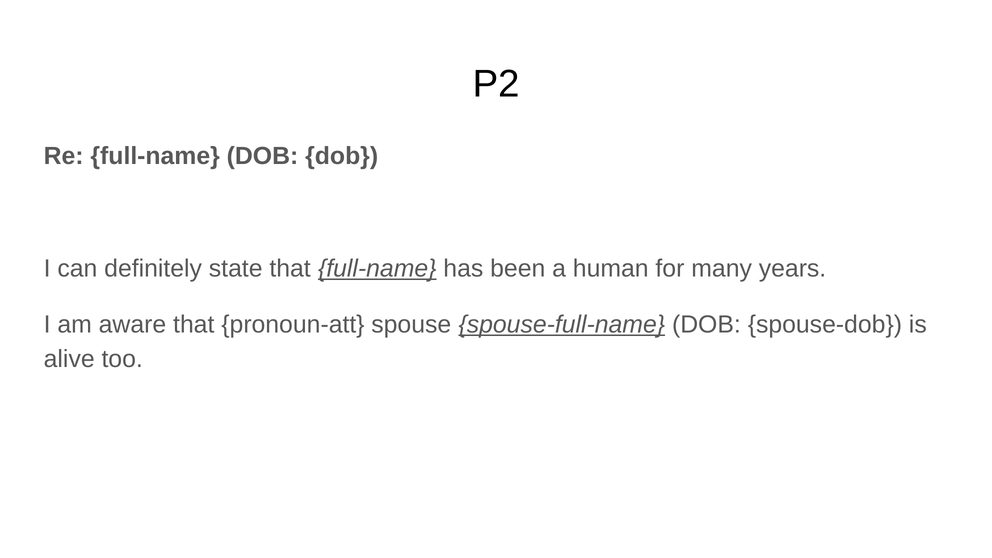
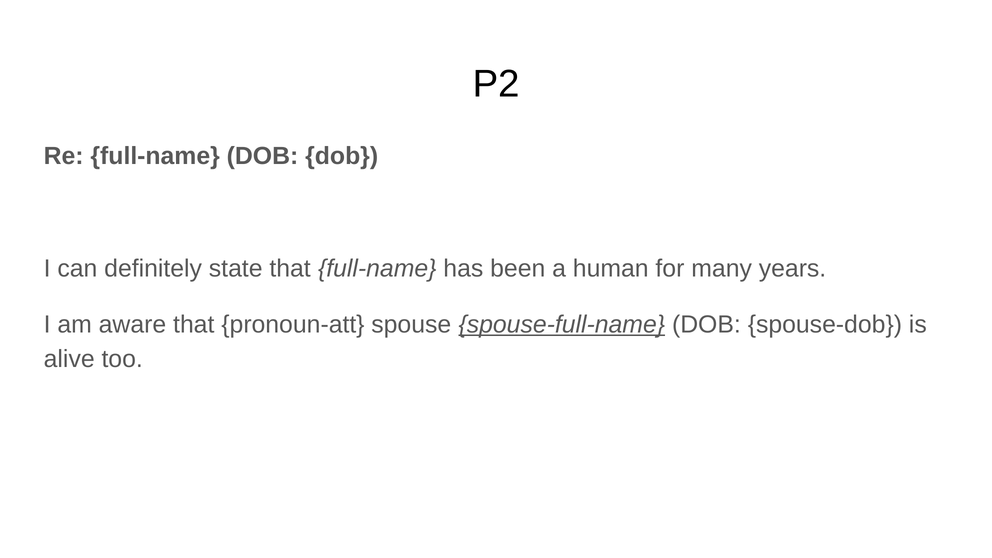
full-name at (377, 268) underline: present -> none
